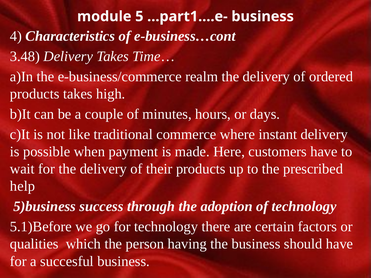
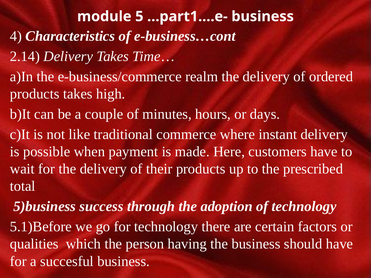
3.48: 3.48 -> 2.14
help: help -> total
